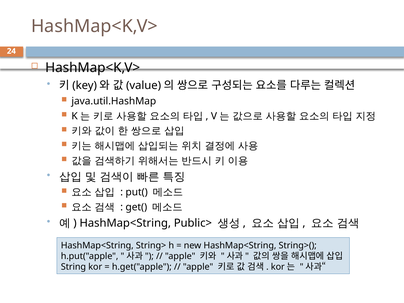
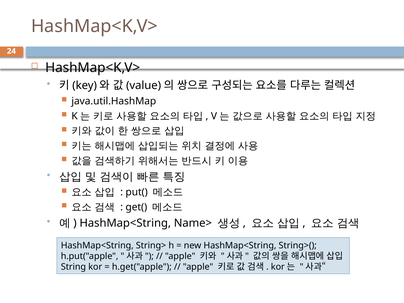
Public>: Public> -> Name>
